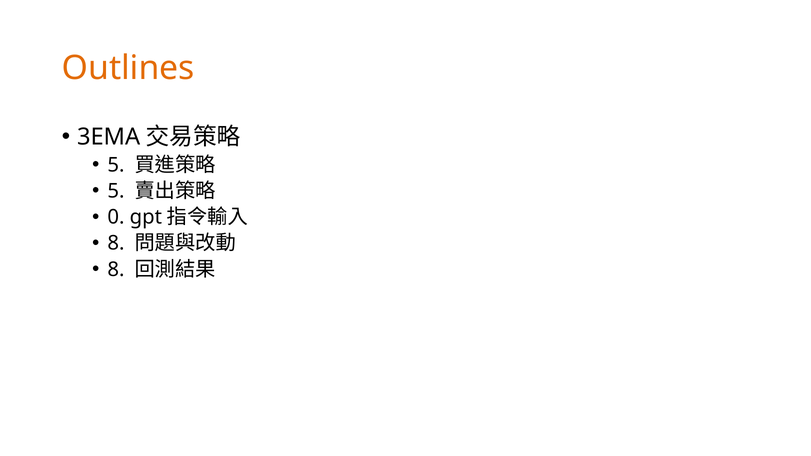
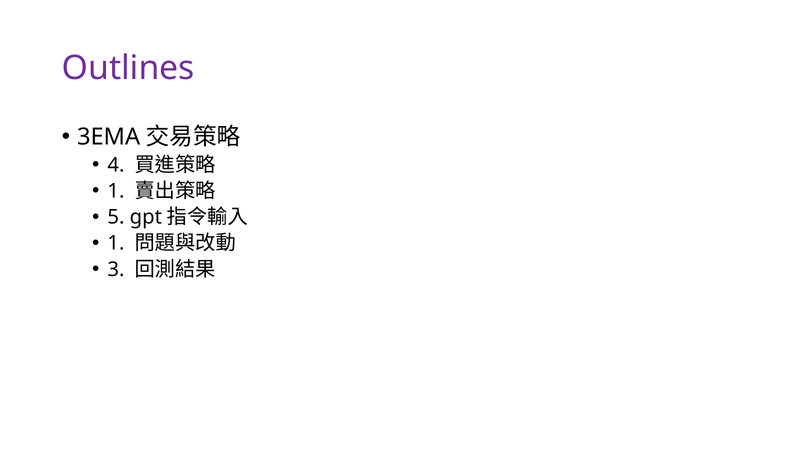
Outlines colour: orange -> purple
5 at (116, 165): 5 -> 4
5 at (116, 191): 5 -> 1
0: 0 -> 5
8 at (116, 243): 8 -> 1
8 at (116, 269): 8 -> 3
